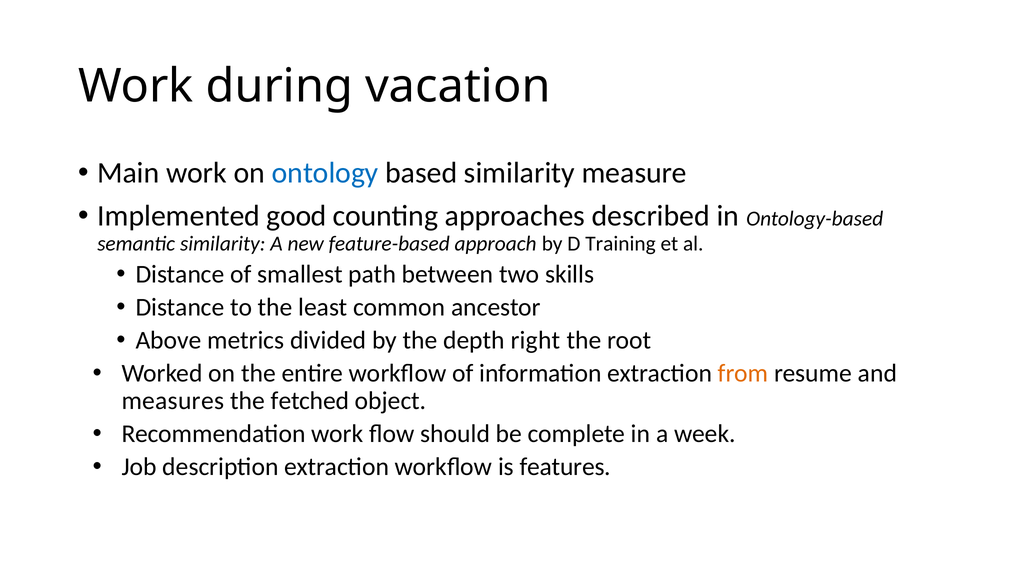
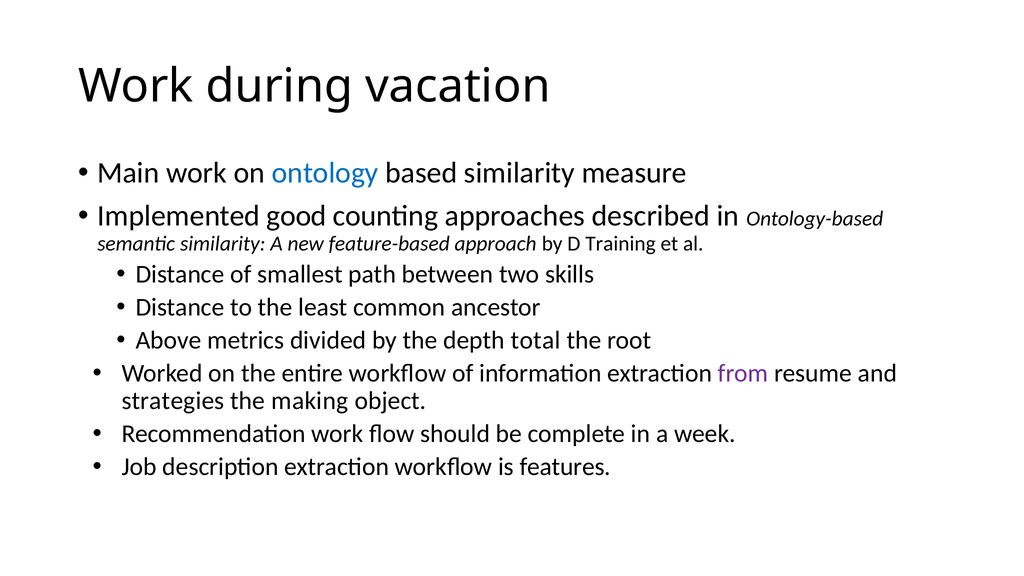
right: right -> total
from colour: orange -> purple
measures: measures -> strategies
fetched: fetched -> making
